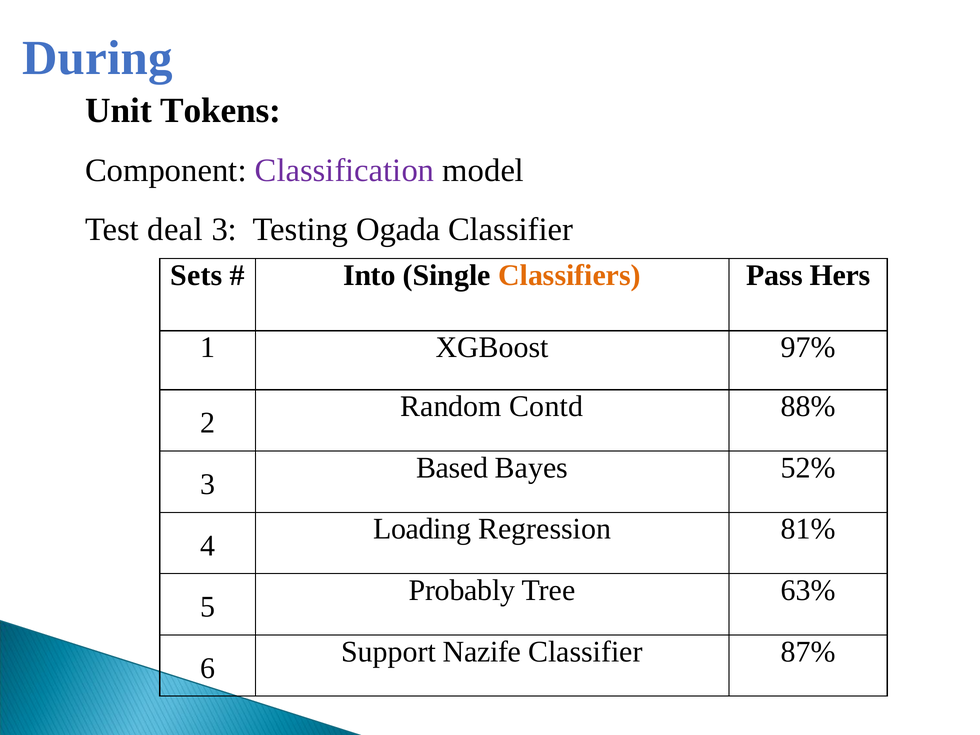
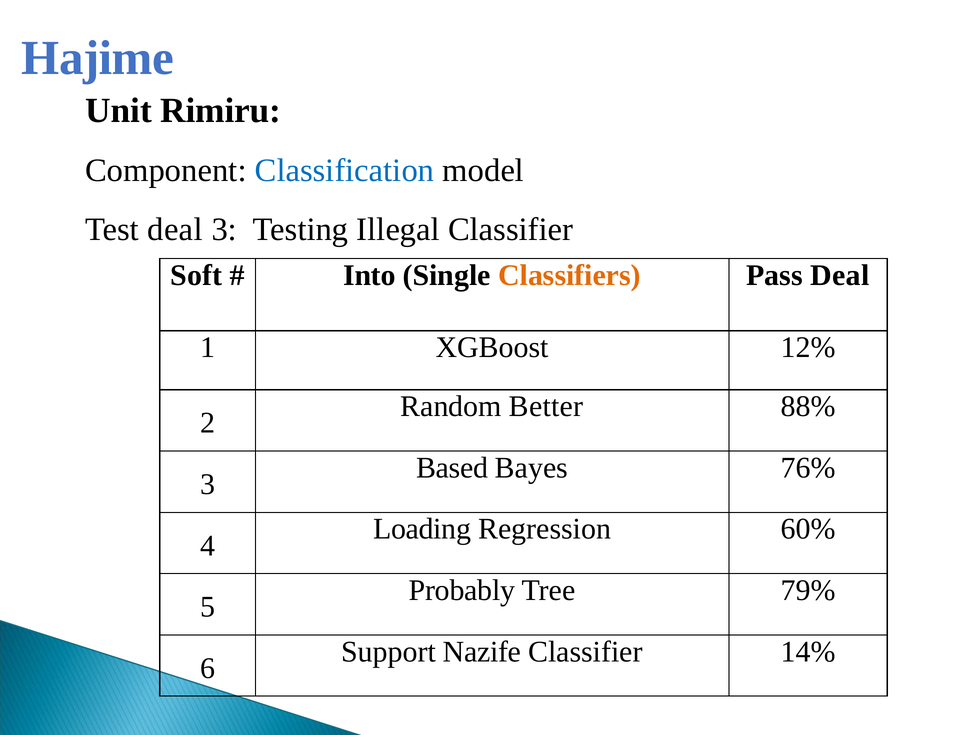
During: During -> Hajime
Tokens: Tokens -> Rimiru
Classification colour: purple -> blue
Ogada: Ogada -> Illegal
Sets: Sets -> Soft
Pass Hers: Hers -> Deal
97%: 97% -> 12%
Contd: Contd -> Better
52%: 52% -> 76%
81%: 81% -> 60%
63%: 63% -> 79%
87%: 87% -> 14%
